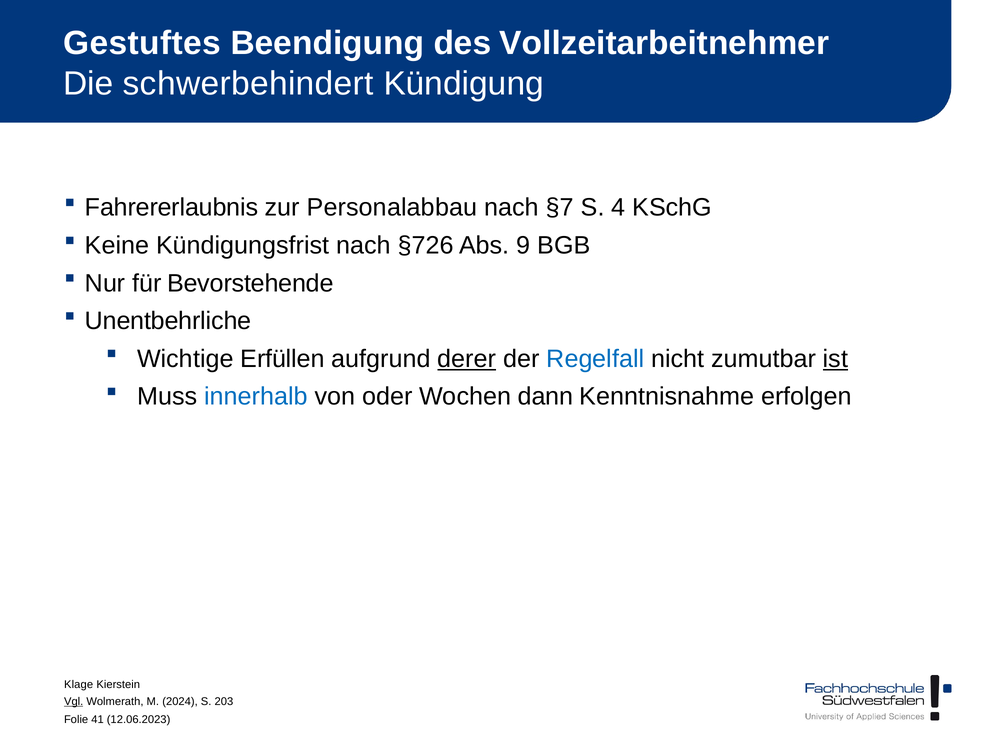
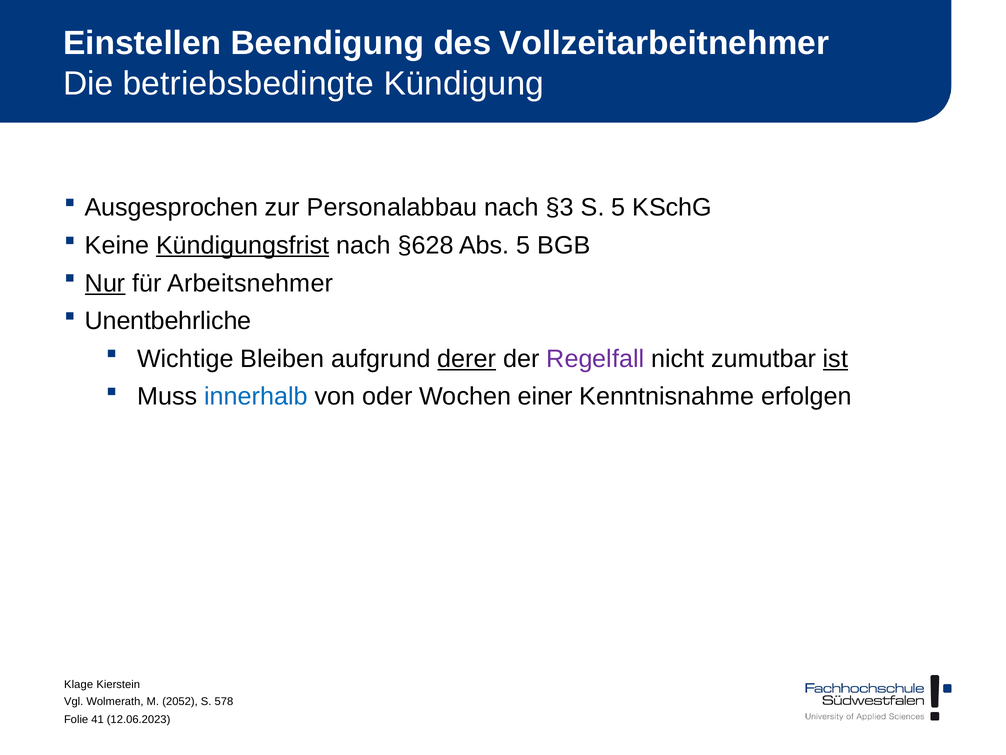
Gestuftes: Gestuftes -> Einstellen
schwerbehindert: schwerbehindert -> betriebsbedingte
Fahrererlaubnis: Fahrererlaubnis -> Ausgesprochen
§7: §7 -> §3
S 4: 4 -> 5
Kündigungsfrist underline: none -> present
§726: §726 -> §628
Abs 9: 9 -> 5
Nur underline: none -> present
Bevorstehende: Bevorstehende -> Arbeitsnehmer
Erfüllen: Erfüllen -> Bleiben
Regelfall colour: blue -> purple
dann: dann -> einer
Vgl underline: present -> none
2024: 2024 -> 2052
203: 203 -> 578
